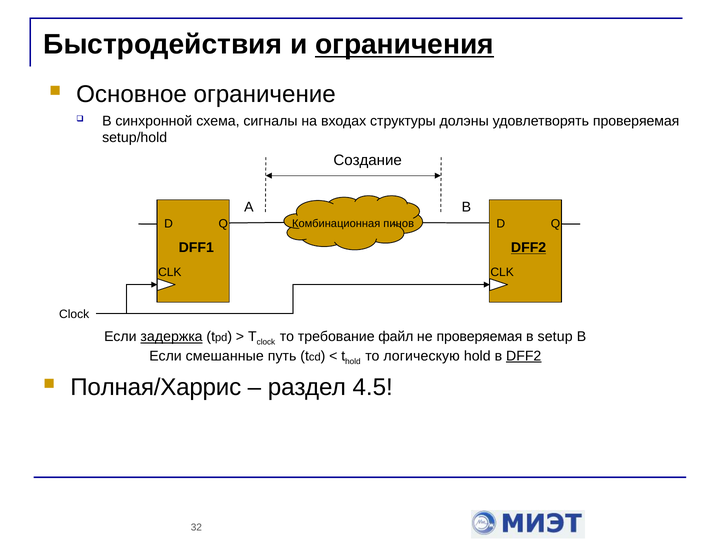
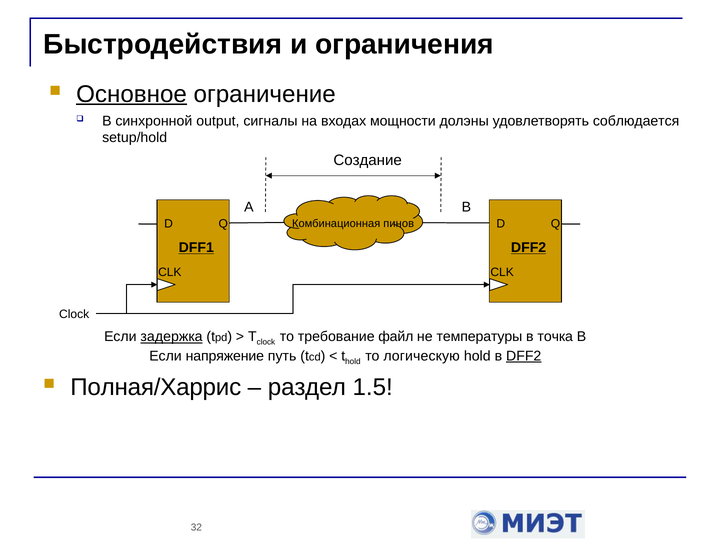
ограничения underline: present -> none
Основное underline: none -> present
схема: схема -> output
структуры: структуры -> мощности
удовлетворять проверяемая: проверяемая -> соблюдается
DFF1 underline: none -> present
не проверяемая: проверяемая -> температуры
setup: setup -> точка
смешанные: смешанные -> напряжение
4.5: 4.5 -> 1.5
